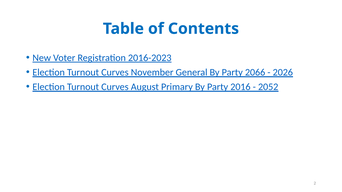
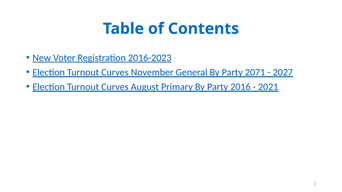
2066: 2066 -> 2071
2026: 2026 -> 2027
2052: 2052 -> 2021
